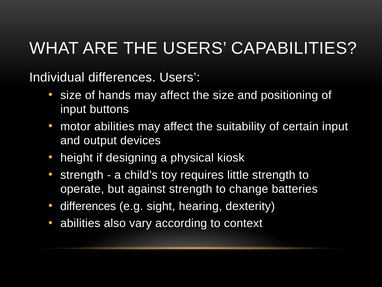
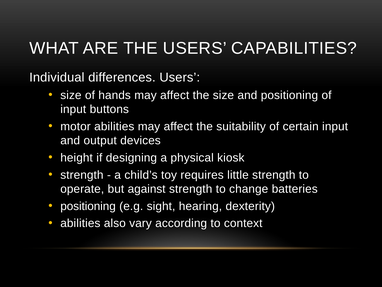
differences at (88, 206): differences -> positioning
